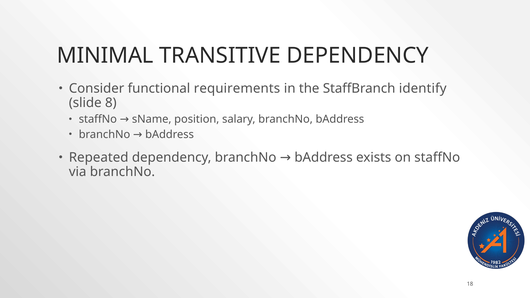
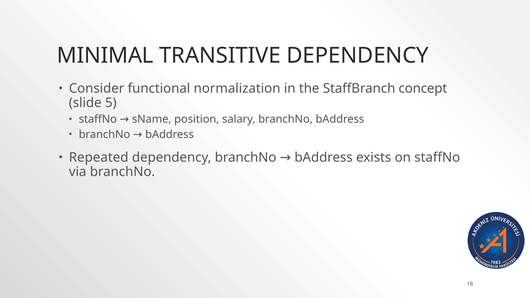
requirements: requirements -> normalization
identify: identify -> concept
8: 8 -> 5
